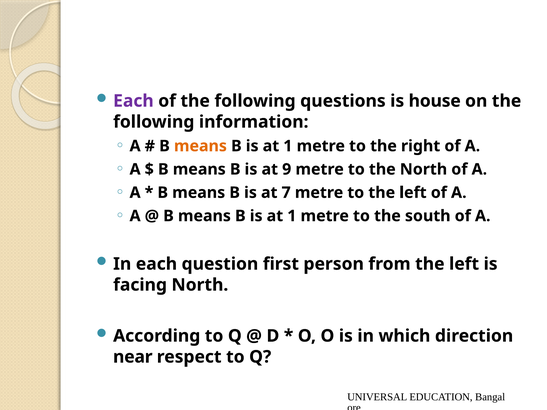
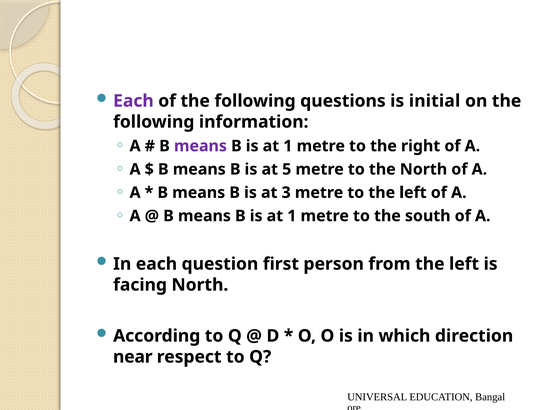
house: house -> initial
means at (200, 146) colour: orange -> purple
9: 9 -> 5
7: 7 -> 3
